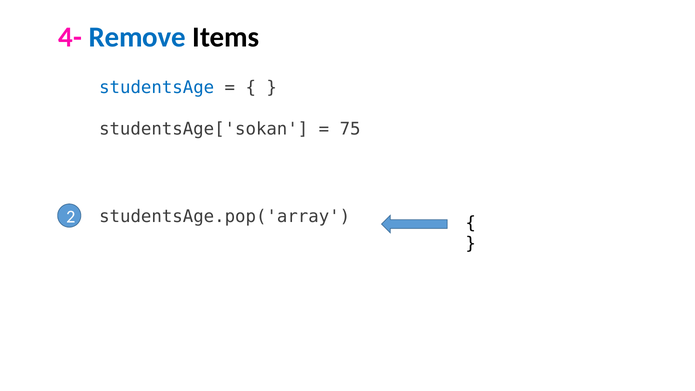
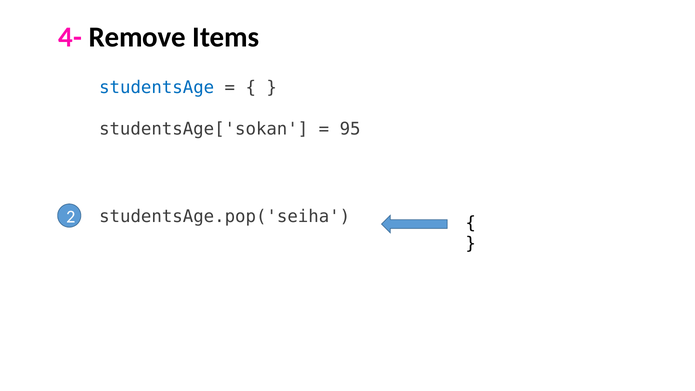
Remove colour: blue -> black
75: 75 -> 95
studentsAge.pop('array: studentsAge.pop('array -> studentsAge.pop('seiha
